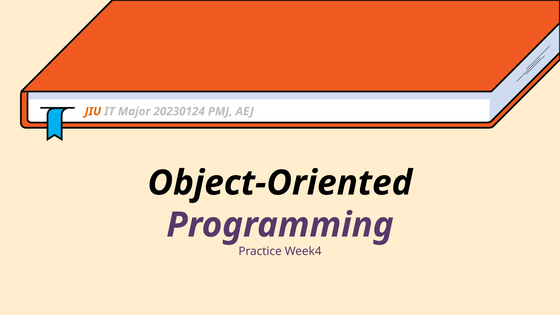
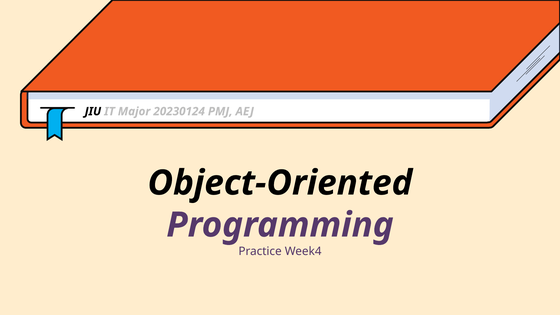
JIU colour: orange -> black
